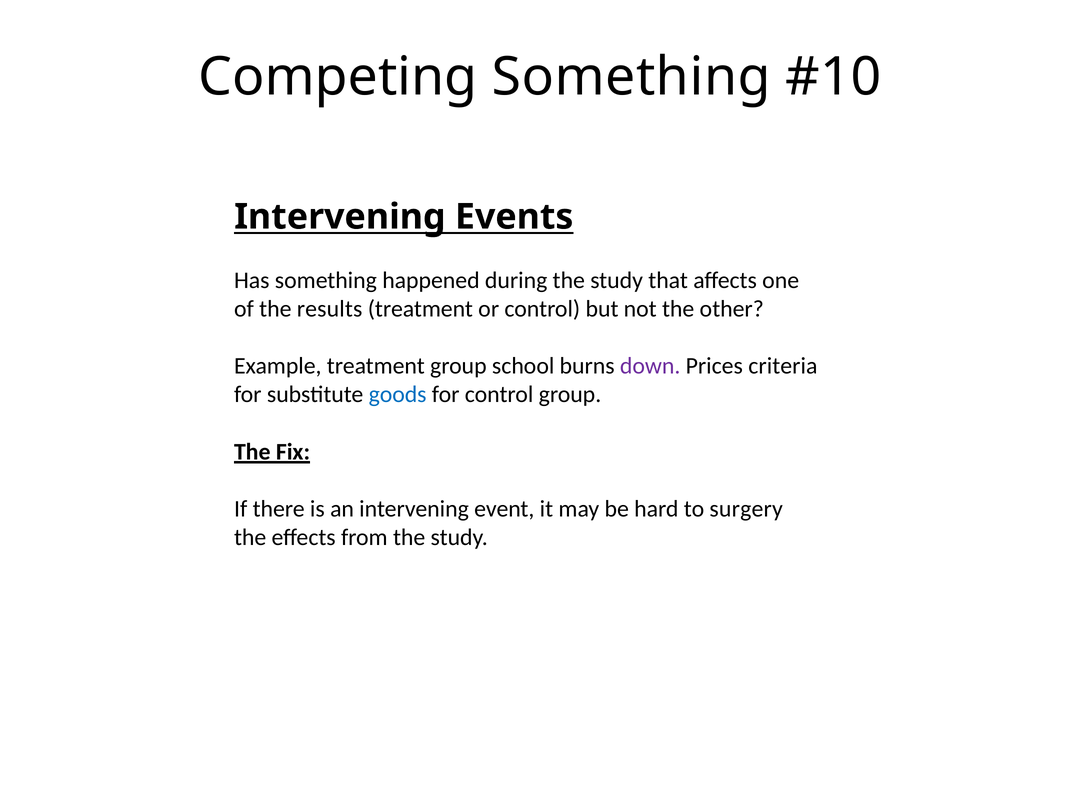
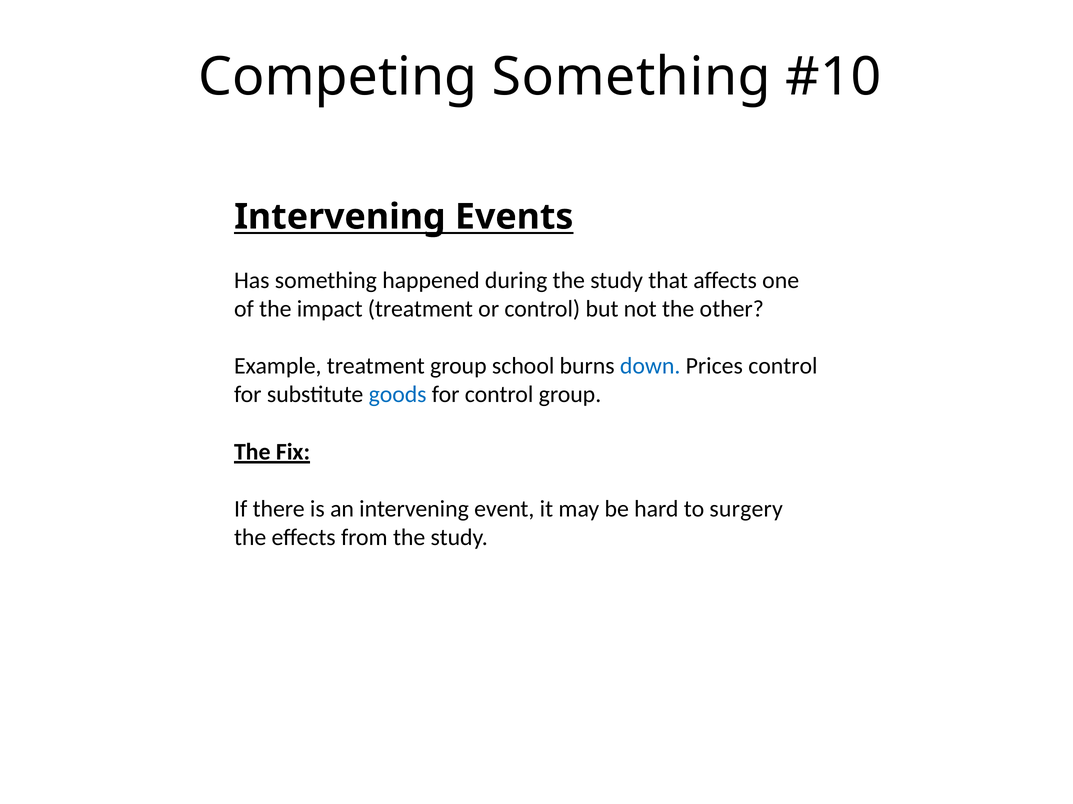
results: results -> impact
down colour: purple -> blue
Prices criteria: criteria -> control
